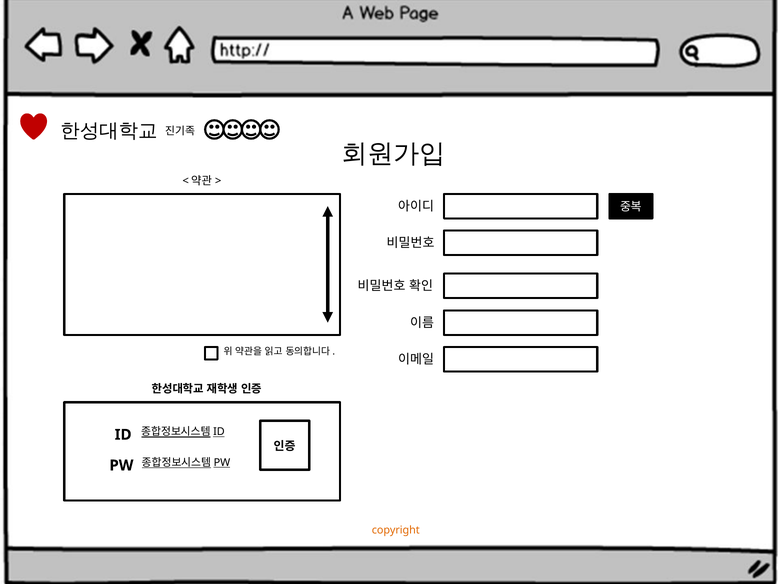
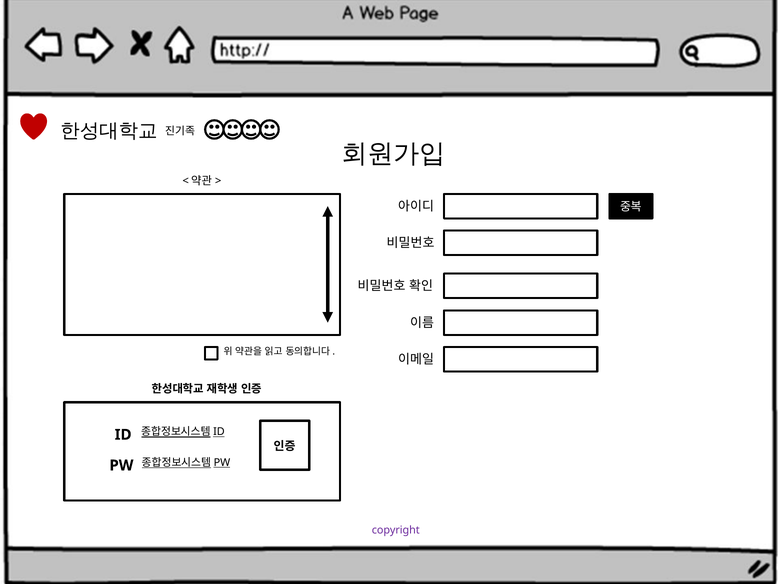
copyright colour: orange -> purple
